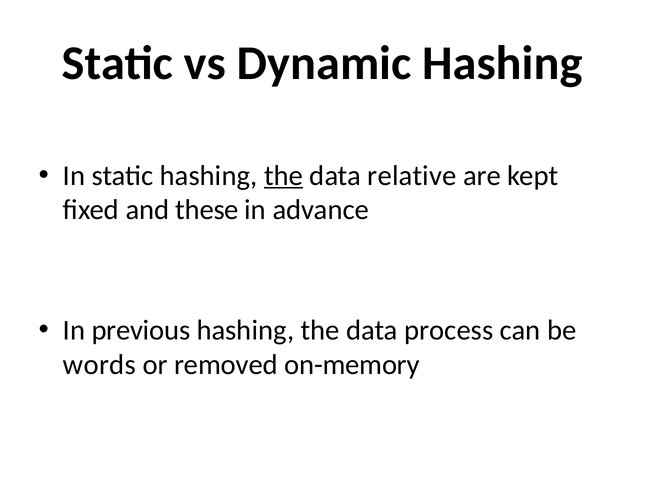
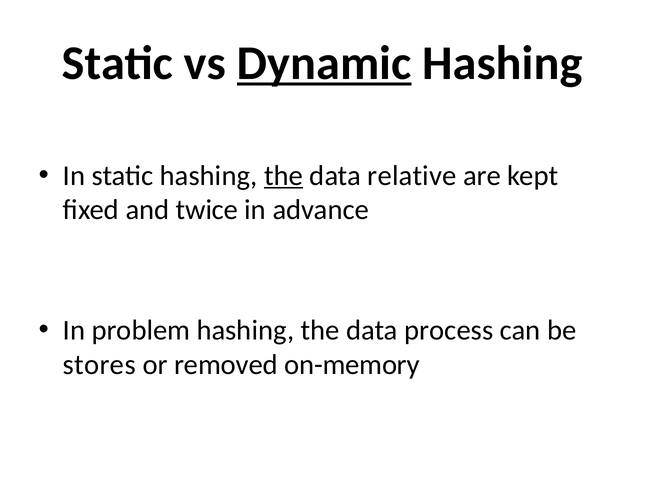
Dynamic underline: none -> present
these: these -> twice
previous: previous -> problem
words: words -> stores
